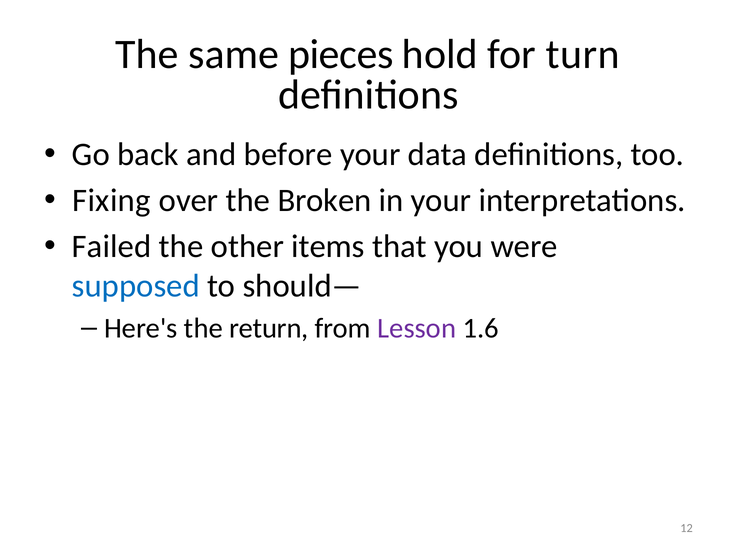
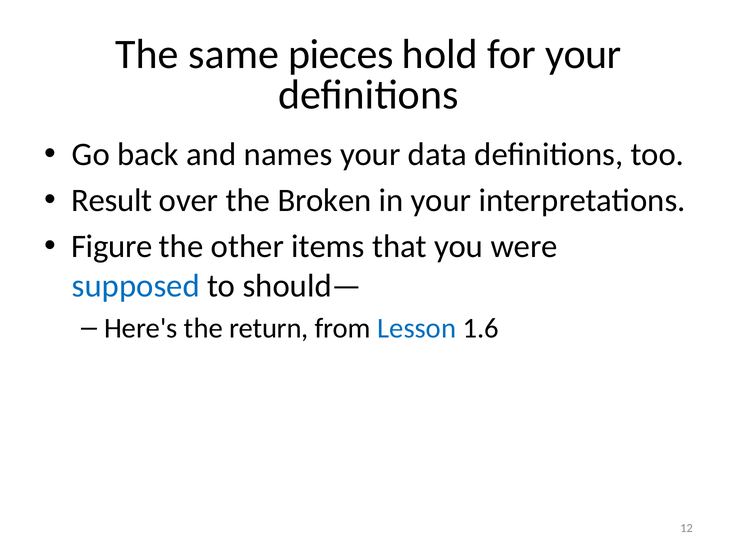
for turn: turn -> your
before: before -> names
Fixing: Fixing -> Result
Failed: Failed -> Figure
Lesson colour: purple -> blue
